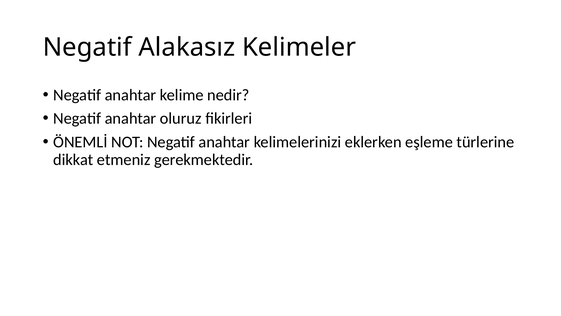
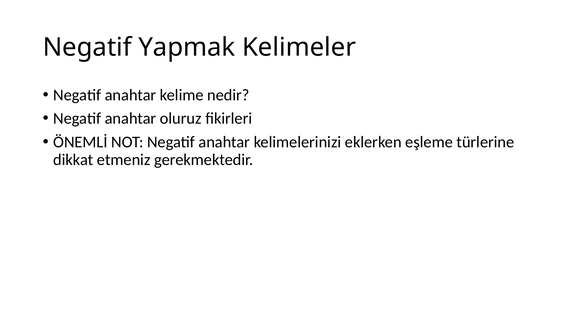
Alakasız: Alakasız -> Yapmak
